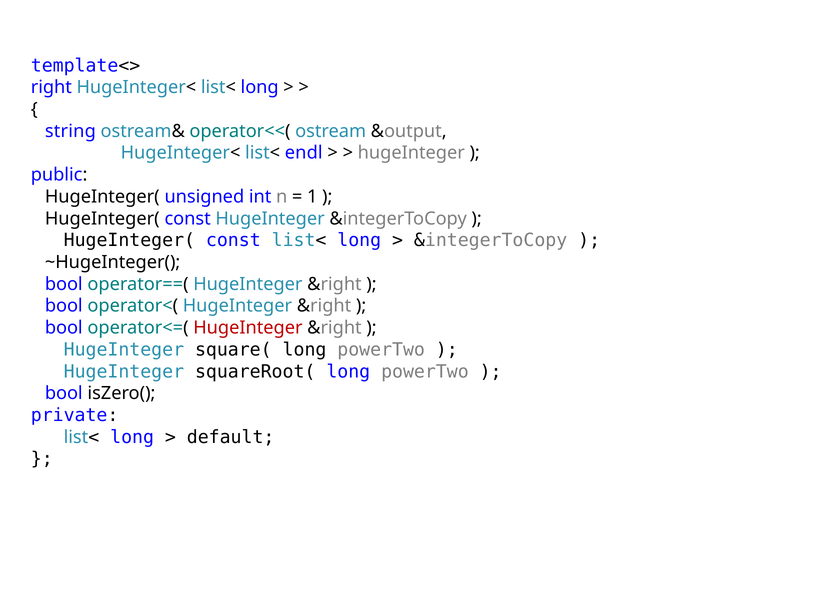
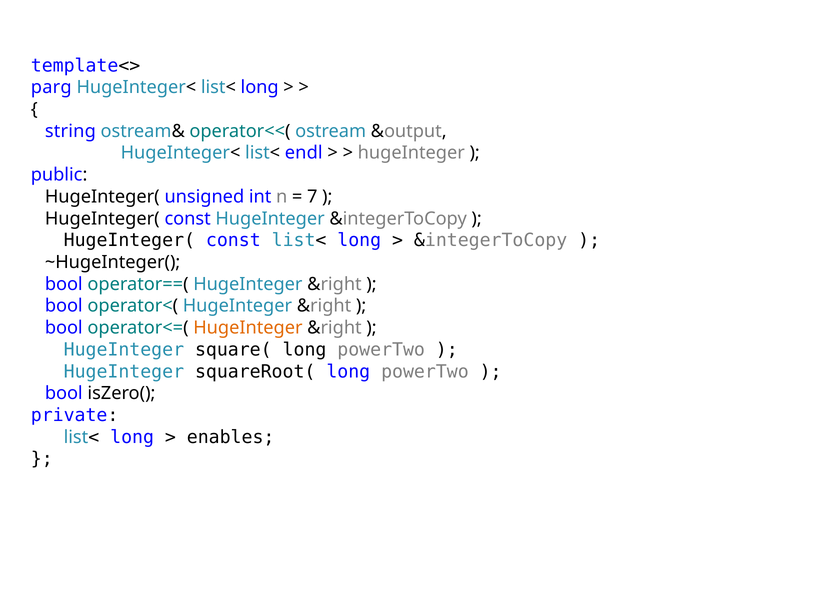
right: right -> parg
1: 1 -> 7
HugeInteger at (248, 328) colour: red -> orange
default: default -> enables
